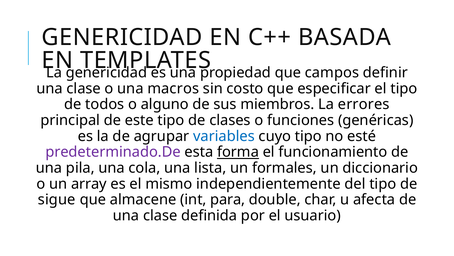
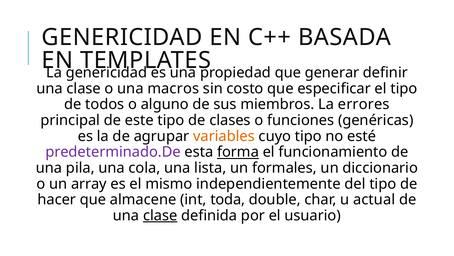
campos: campos -> generar
variables colour: blue -> orange
sigue: sigue -> hacer
para: para -> toda
afecta: afecta -> actual
clase at (160, 215) underline: none -> present
